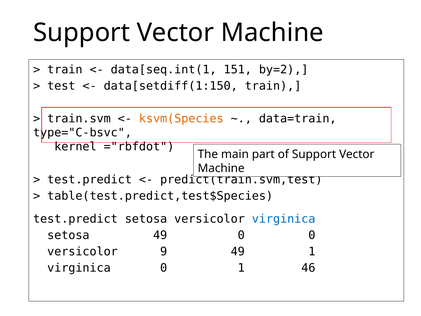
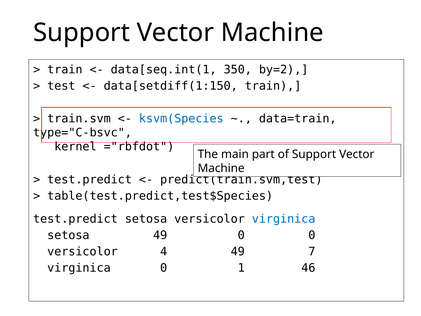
151: 151 -> 350
ksvm(Species colour: orange -> blue
9: 9 -> 4
49 1: 1 -> 7
